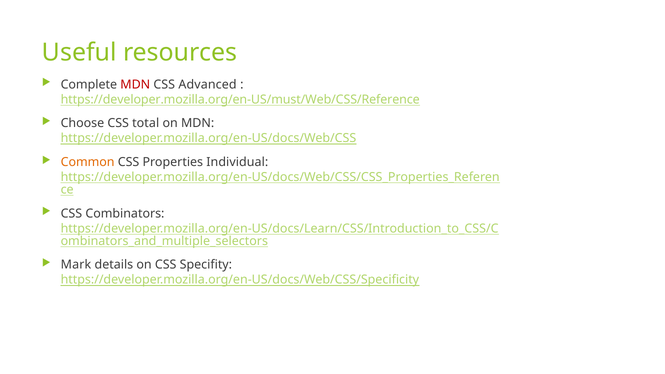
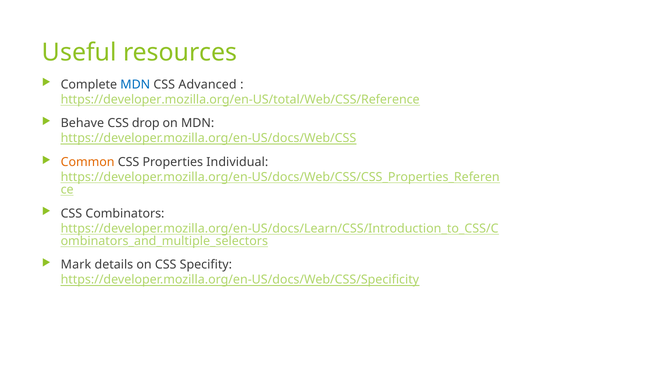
MDN at (135, 85) colour: red -> blue
https://developer.mozilla.org/en-US/must/Web/CSS/Reference: https://developer.mozilla.org/en-US/must/Web/CSS/Reference -> https://developer.mozilla.org/en-US/total/Web/CSS/Reference
Choose: Choose -> Behave
total: total -> drop
